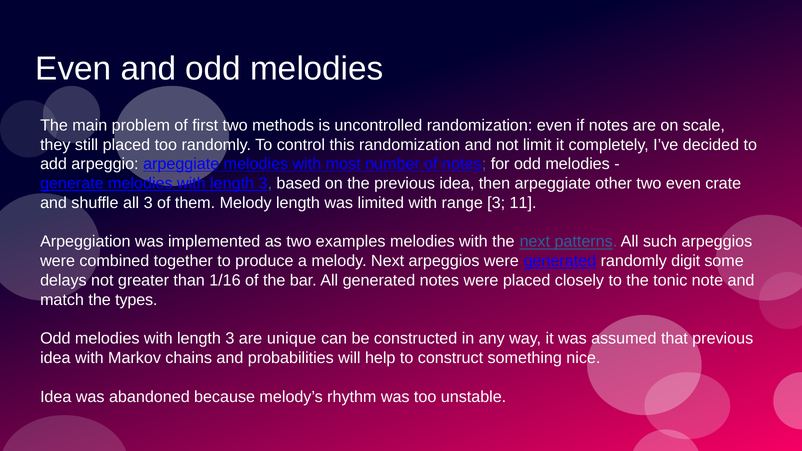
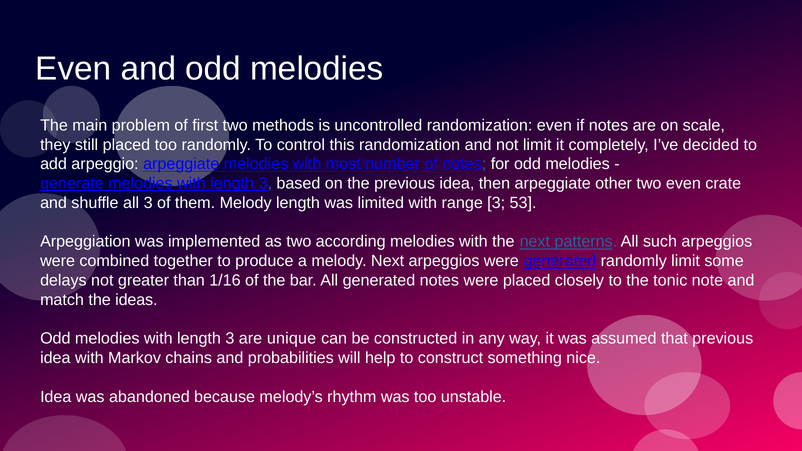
11: 11 -> 53
examples: examples -> according
randomly digit: digit -> limit
types: types -> ideas
